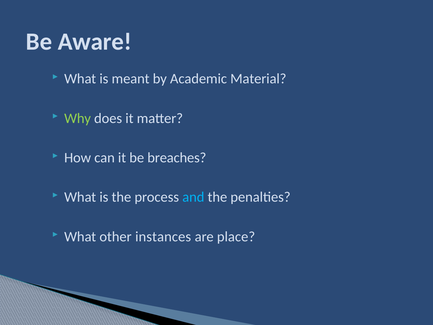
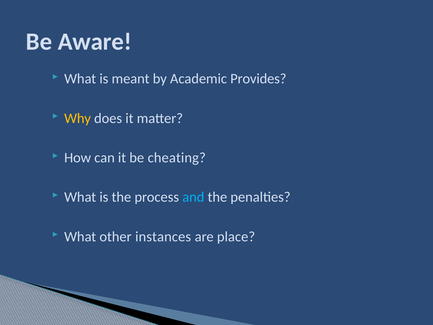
Material: Material -> Provides
Why colour: light green -> yellow
breaches: breaches -> cheating
